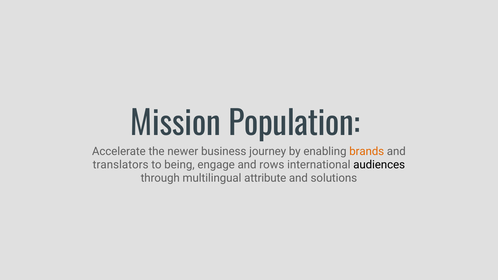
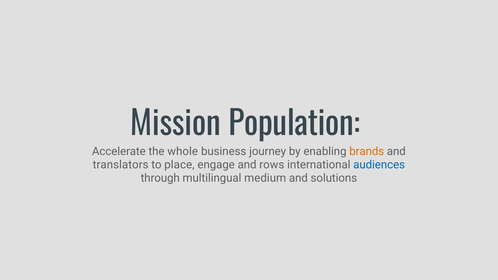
newer: newer -> whole
being: being -> place
audiences colour: black -> blue
attribute: attribute -> medium
